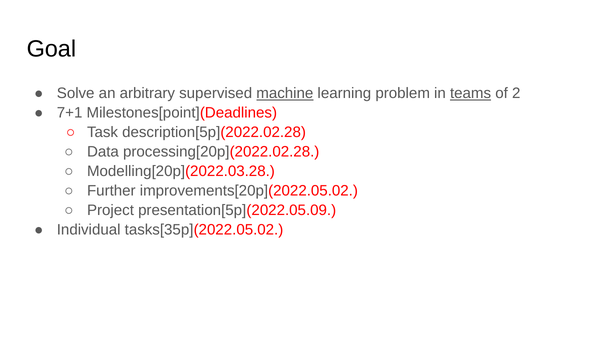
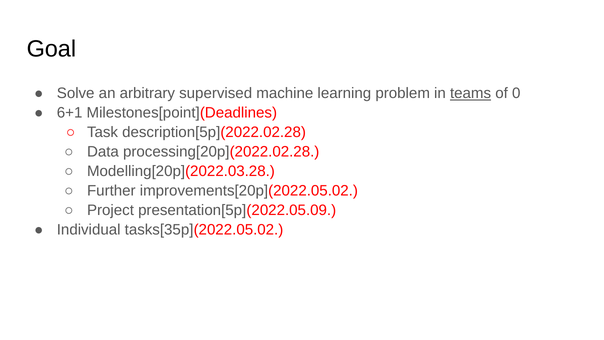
machine underline: present -> none
2: 2 -> 0
7+1: 7+1 -> 6+1
